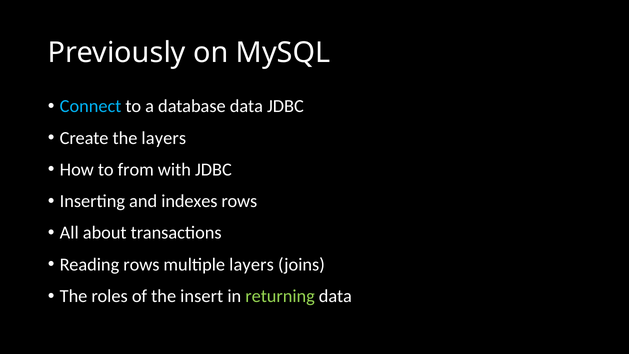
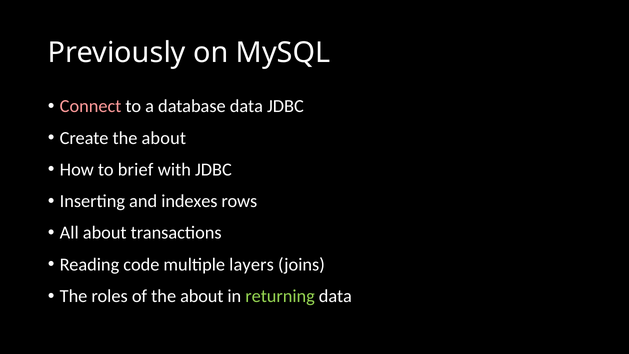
Connect colour: light blue -> pink
Create the layers: layers -> about
from: from -> brief
Reading rows: rows -> code
of the insert: insert -> about
